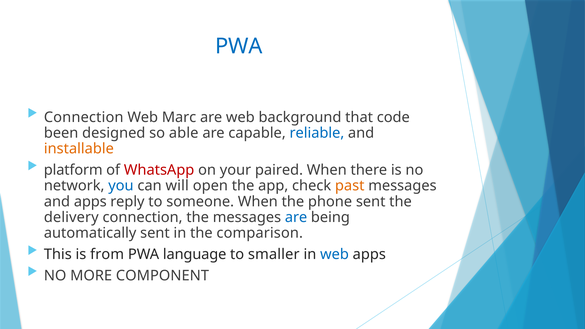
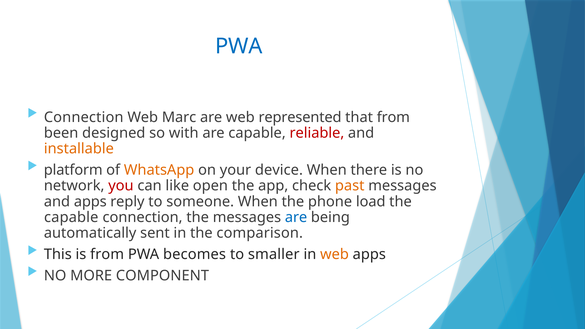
background: background -> represented
that code: code -> from
able: able -> with
reliable colour: blue -> red
WhatsApp colour: red -> orange
paired: paired -> device
you colour: blue -> red
will: will -> like
phone sent: sent -> load
delivery at (71, 217): delivery -> capable
language: language -> becomes
web at (335, 254) colour: blue -> orange
